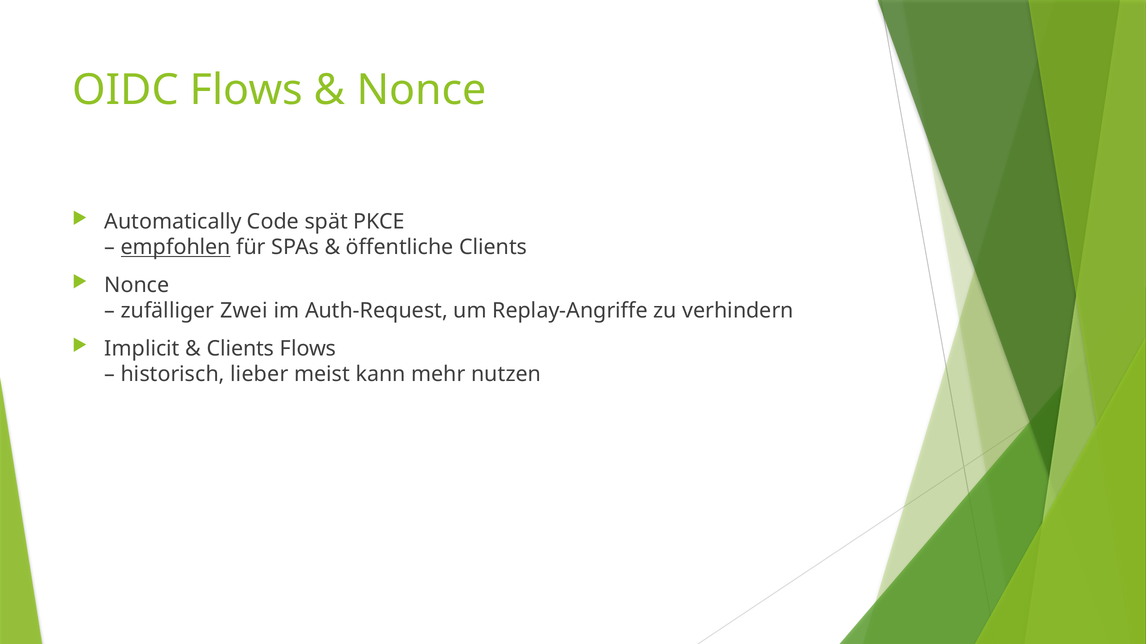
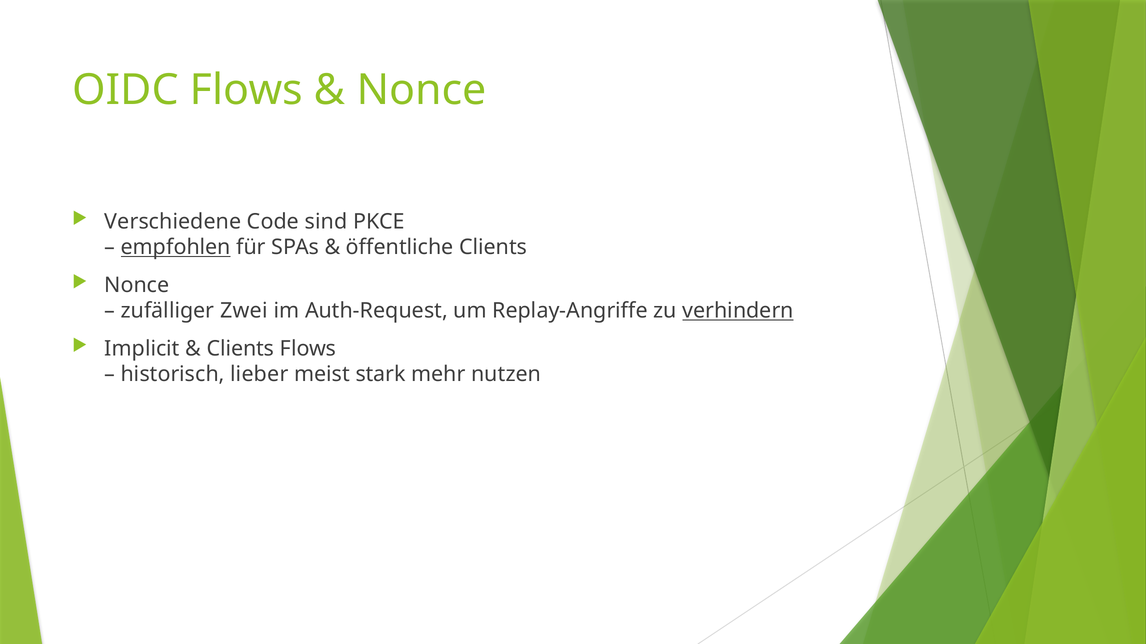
Automatically: Automatically -> Verschiedene
spät: spät -> sind
verhindern underline: none -> present
kann: kann -> stark
